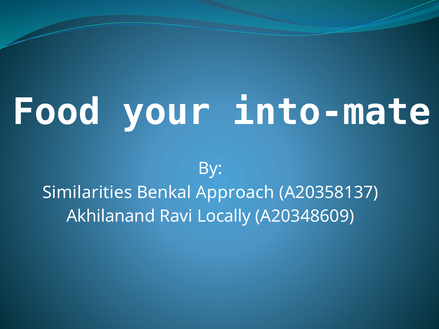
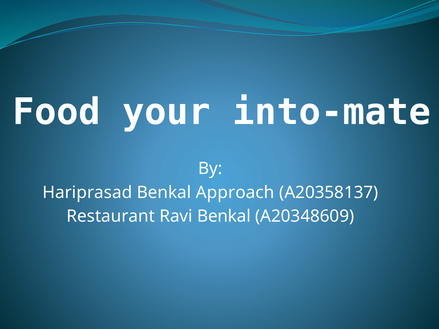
Similarities: Similarities -> Hariprasad
Akhilanand: Akhilanand -> Restaurant
Ravi Locally: Locally -> Benkal
